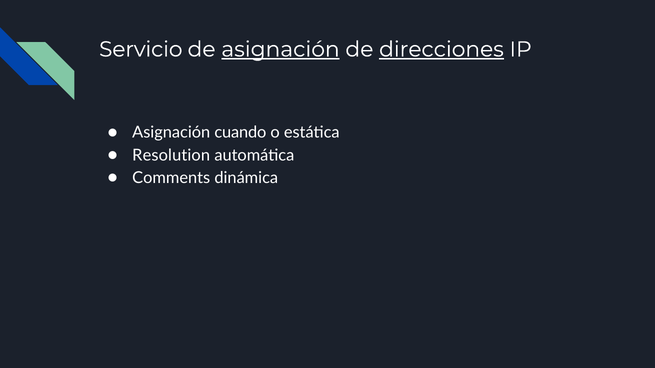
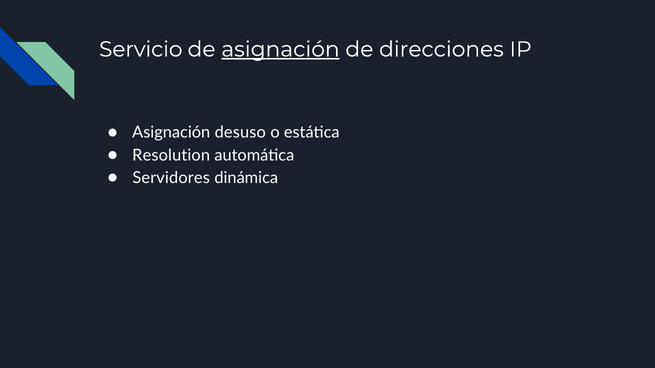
direcciones underline: present -> none
cuando: cuando -> desuso
Comments: Comments -> Servidores
